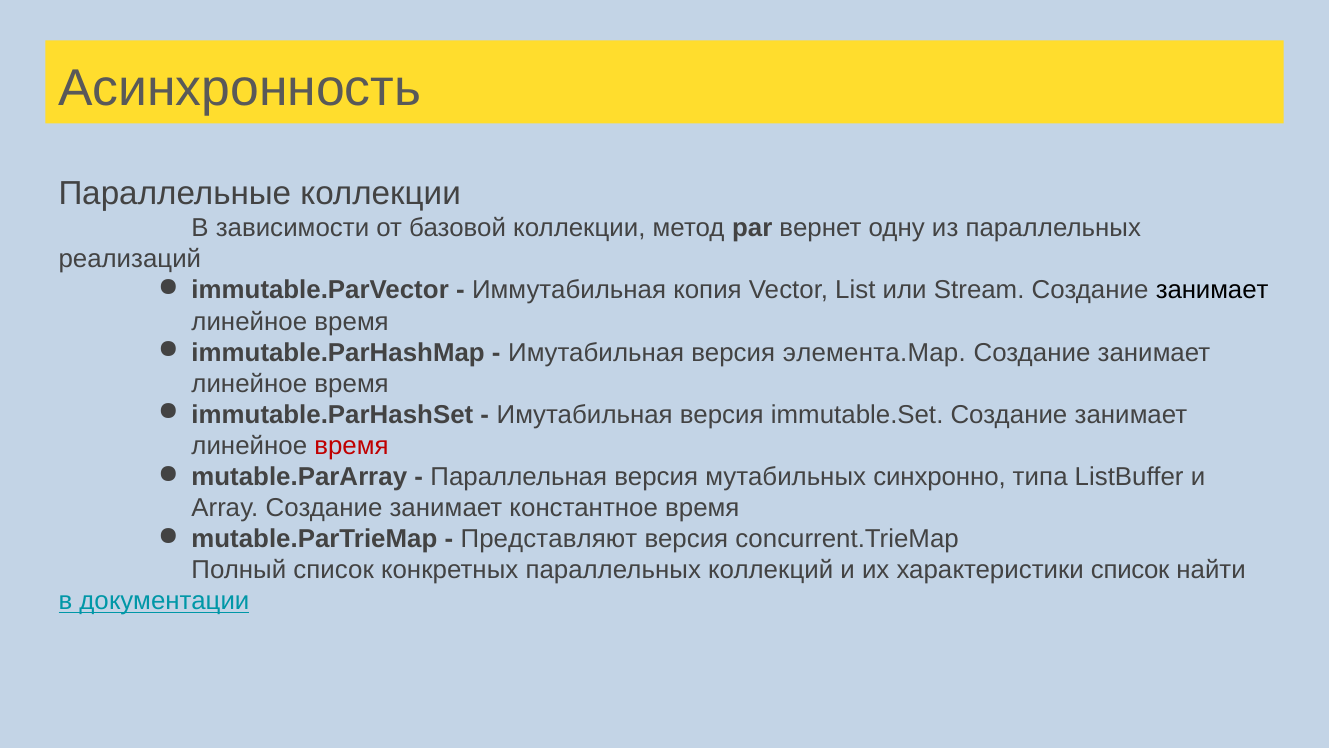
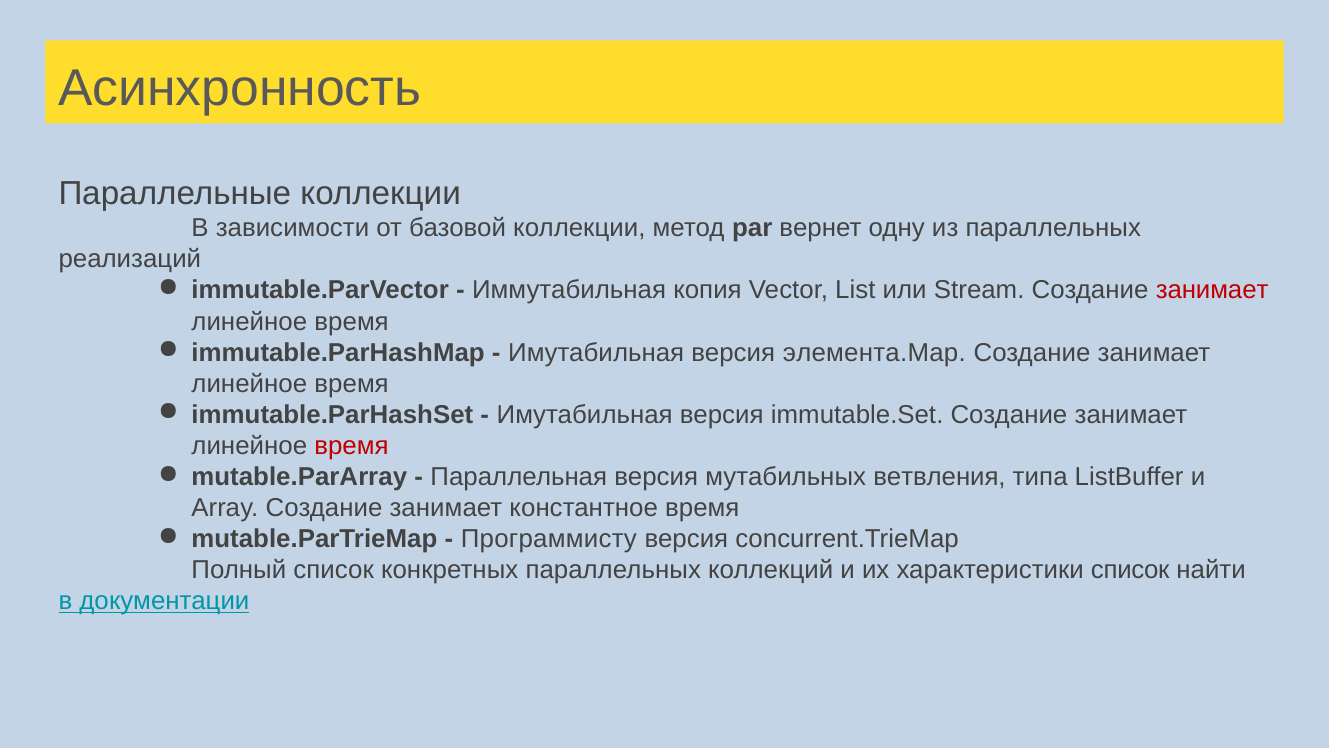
занимает at (1212, 290) colour: black -> red
синхронно: синхронно -> ветвления
Представляют: Представляют -> Программисту
